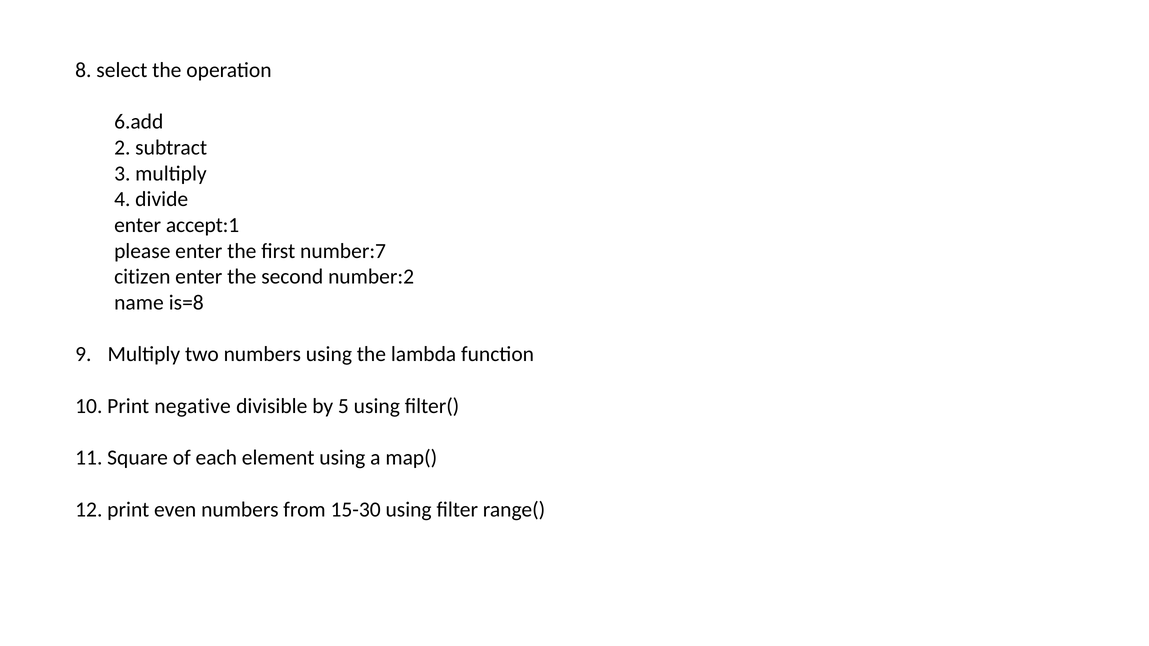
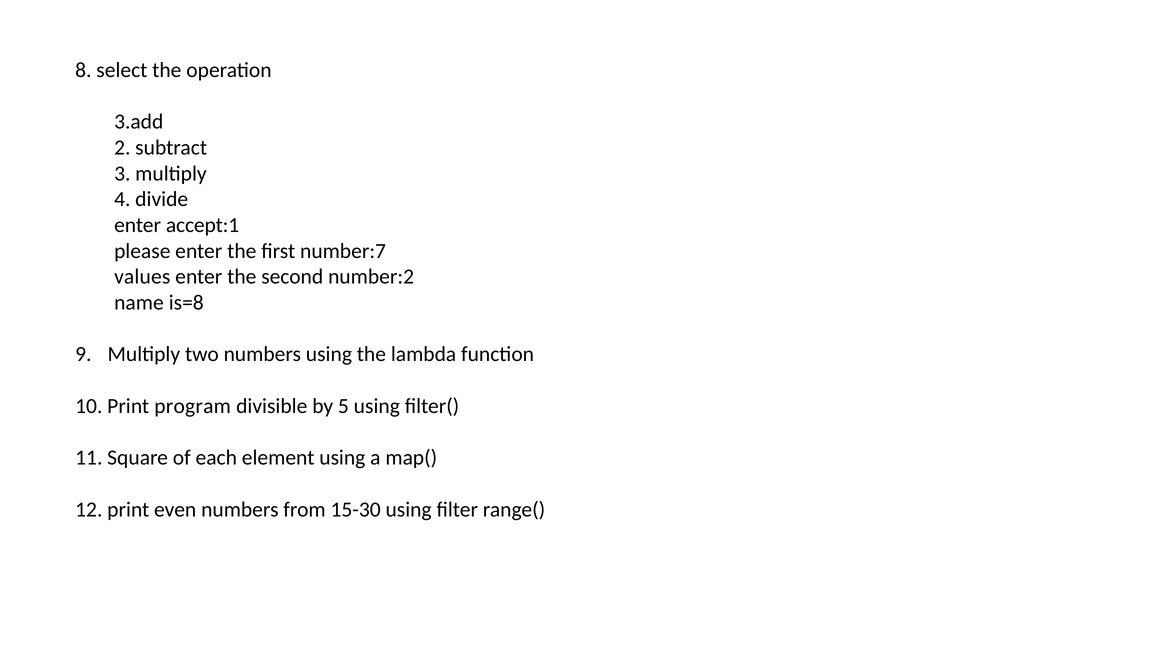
6.add: 6.add -> 3.add
citizen: citizen -> values
negative: negative -> program
